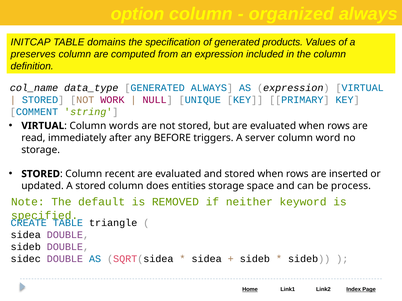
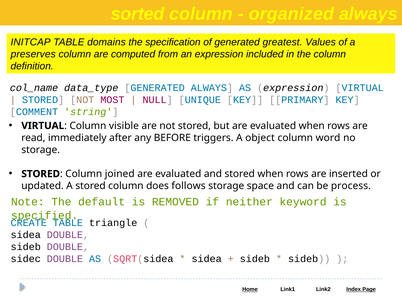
option: option -> sorted
products: products -> greatest
WORK: WORK -> MOST
words: words -> visible
server: server -> object
recent: recent -> joined
entities: entities -> follows
